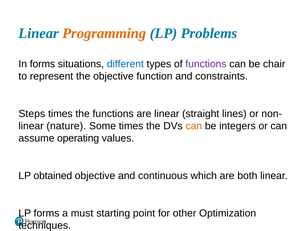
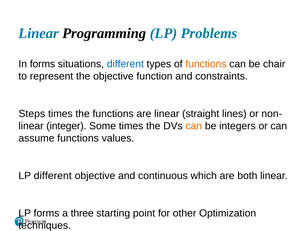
Programming colour: orange -> black
functions at (206, 64) colour: purple -> orange
nature: nature -> integer
assume operating: operating -> functions
LP obtained: obtained -> different
must: must -> three
